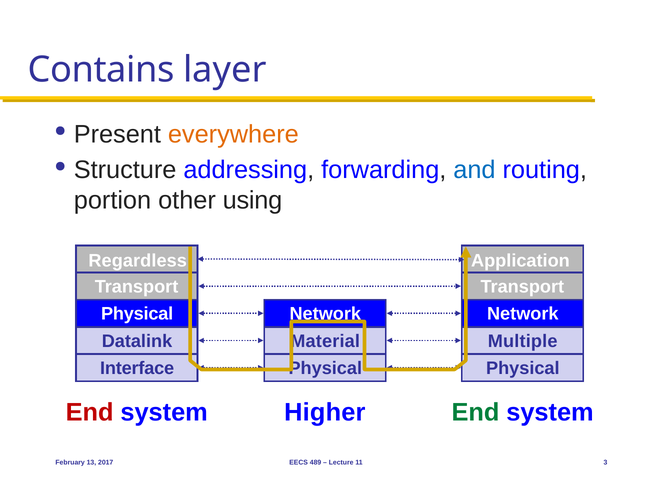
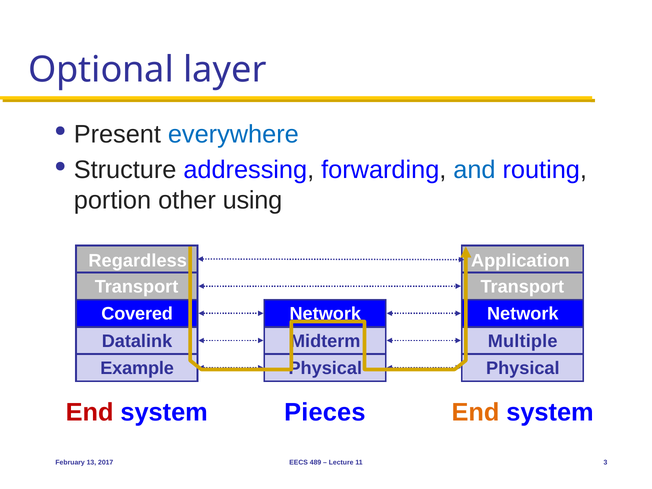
Contains: Contains -> Optional
everywhere colour: orange -> blue
Physical at (137, 314): Physical -> Covered
Material: Material -> Midterm
Interface: Interface -> Example
Higher: Higher -> Pieces
End at (475, 412) colour: green -> orange
